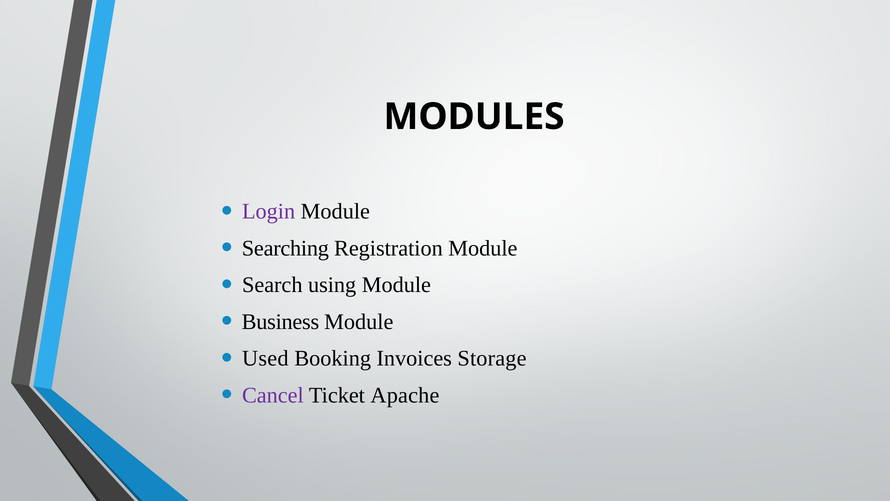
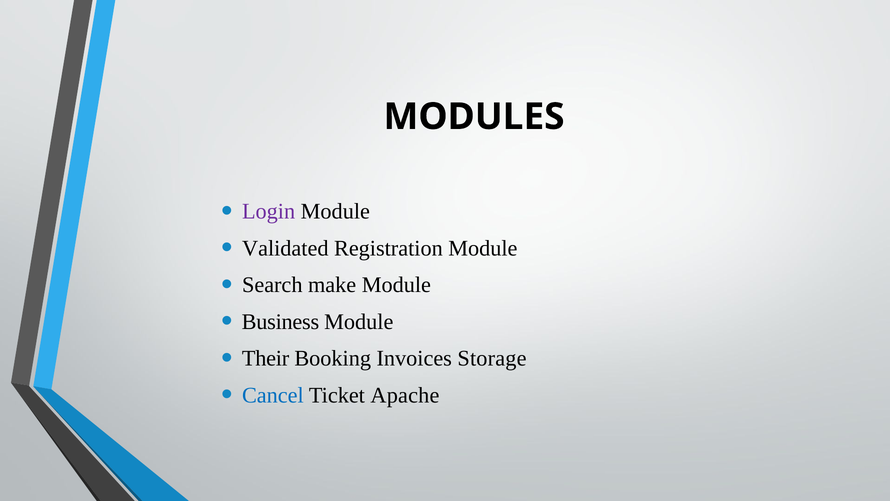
Searching: Searching -> Validated
using: using -> make
Used: Used -> Their
Cancel colour: purple -> blue
